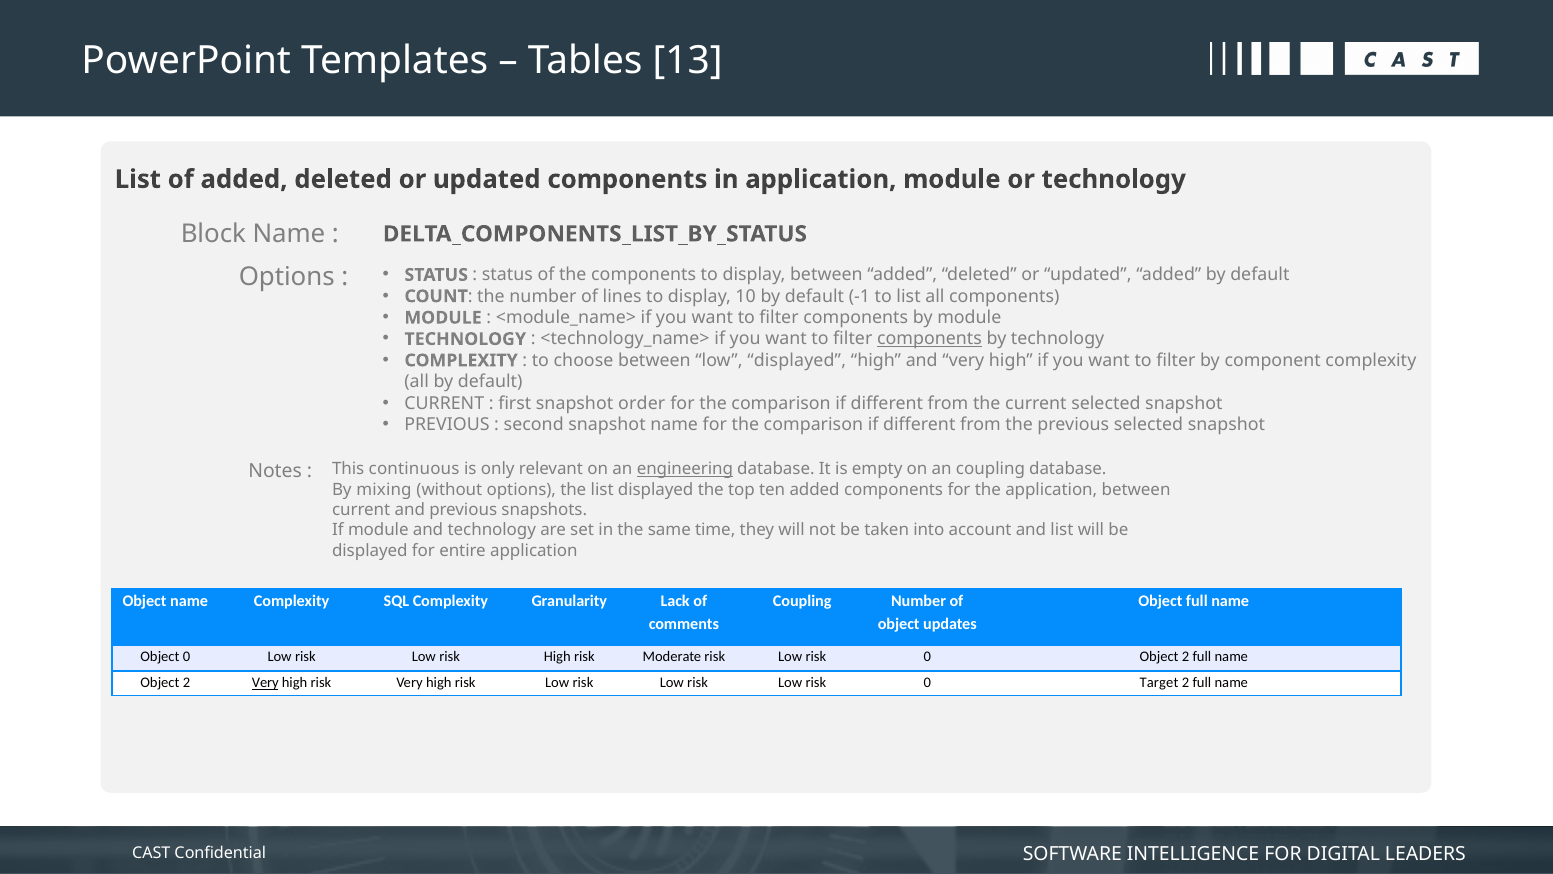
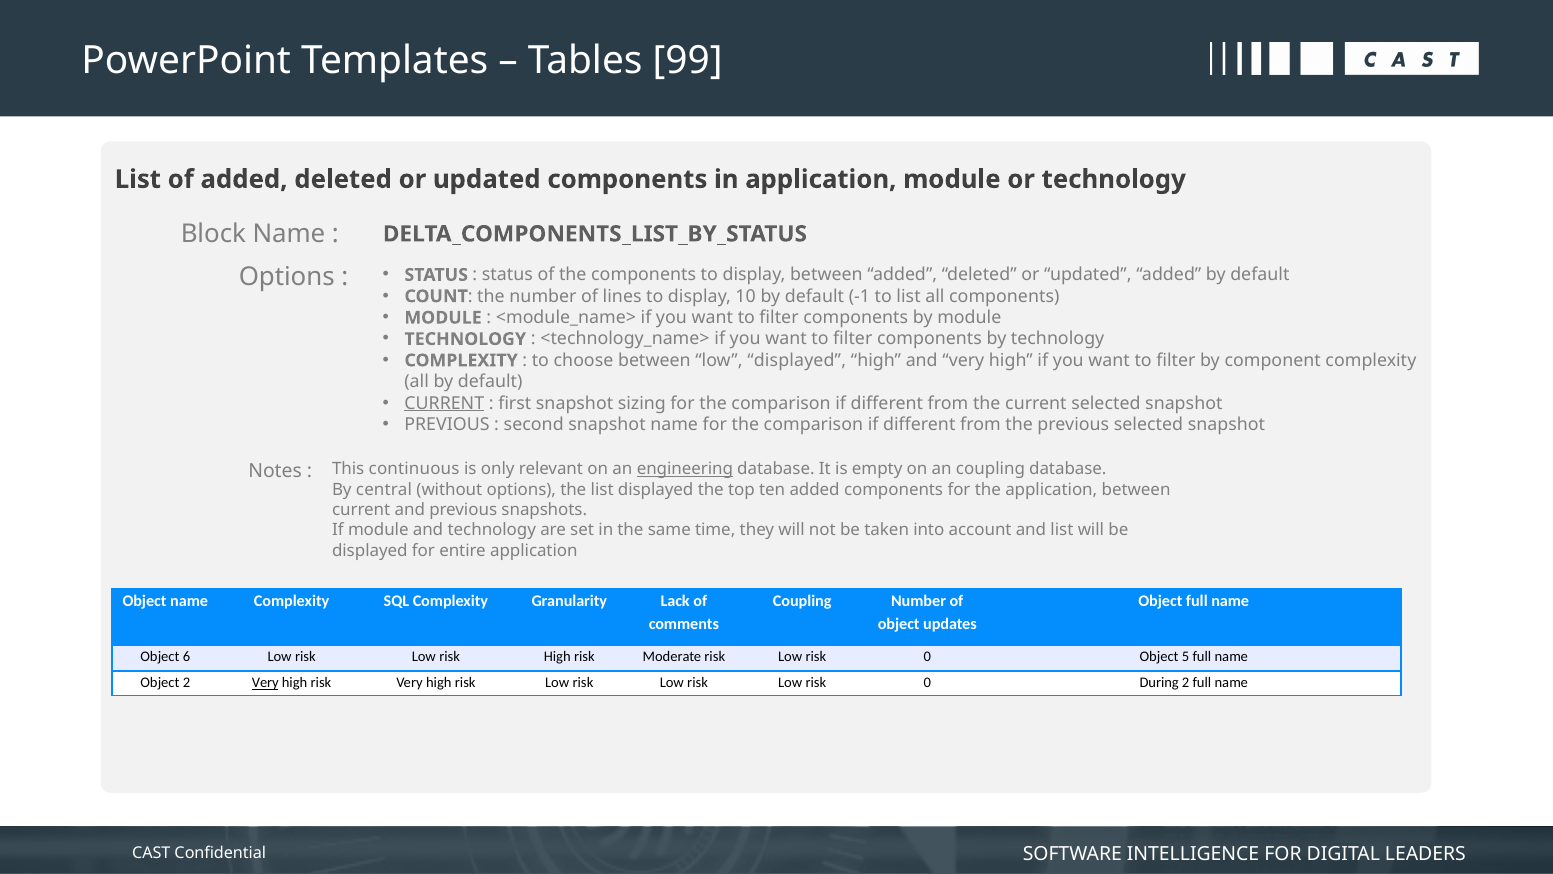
13: 13 -> 99
components at (929, 339) underline: present -> none
CURRENT at (444, 403) underline: none -> present
order: order -> sizing
mixing: mixing -> central
Object 0: 0 -> 6
0 Object 2: 2 -> 5
Target: Target -> During
